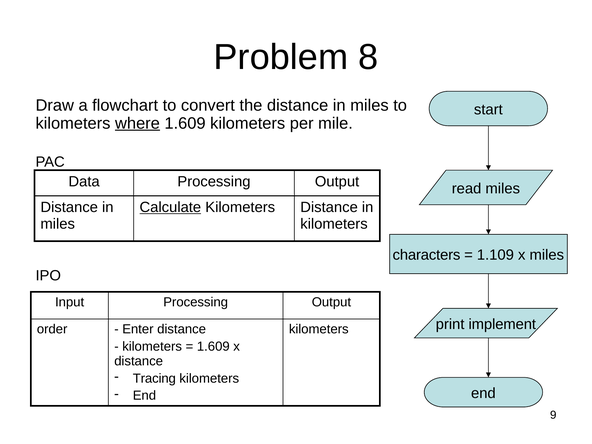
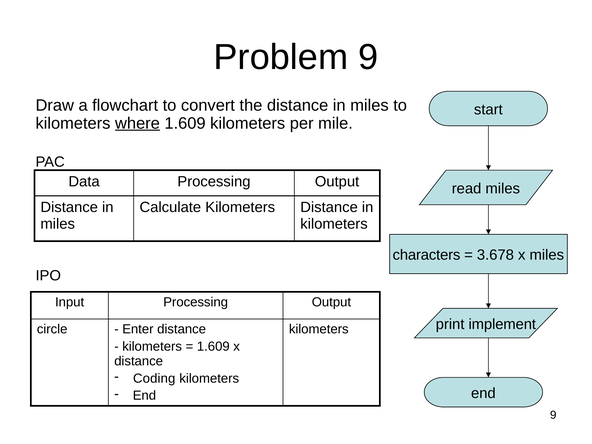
Problem 8: 8 -> 9
Calculate underline: present -> none
1.109: 1.109 -> 3.678
order: order -> circle
Tracing: Tracing -> Coding
